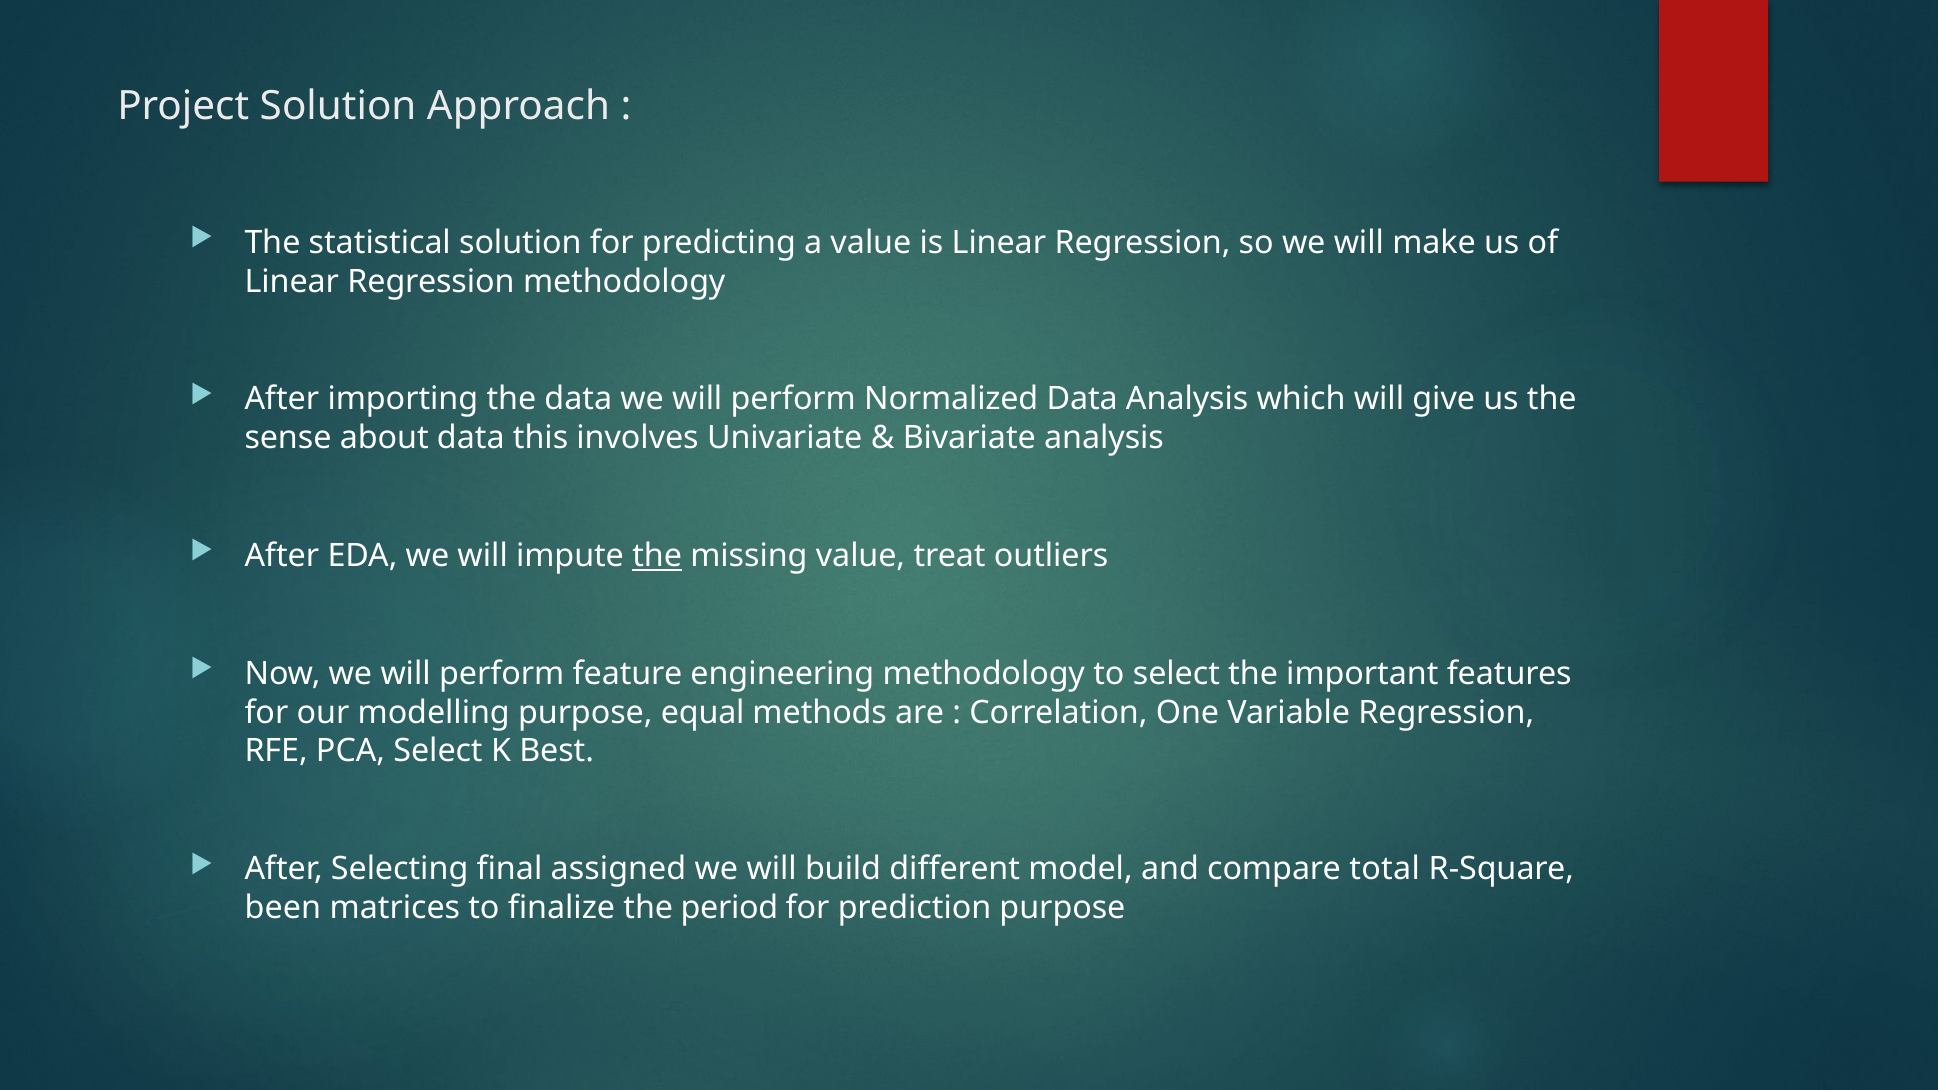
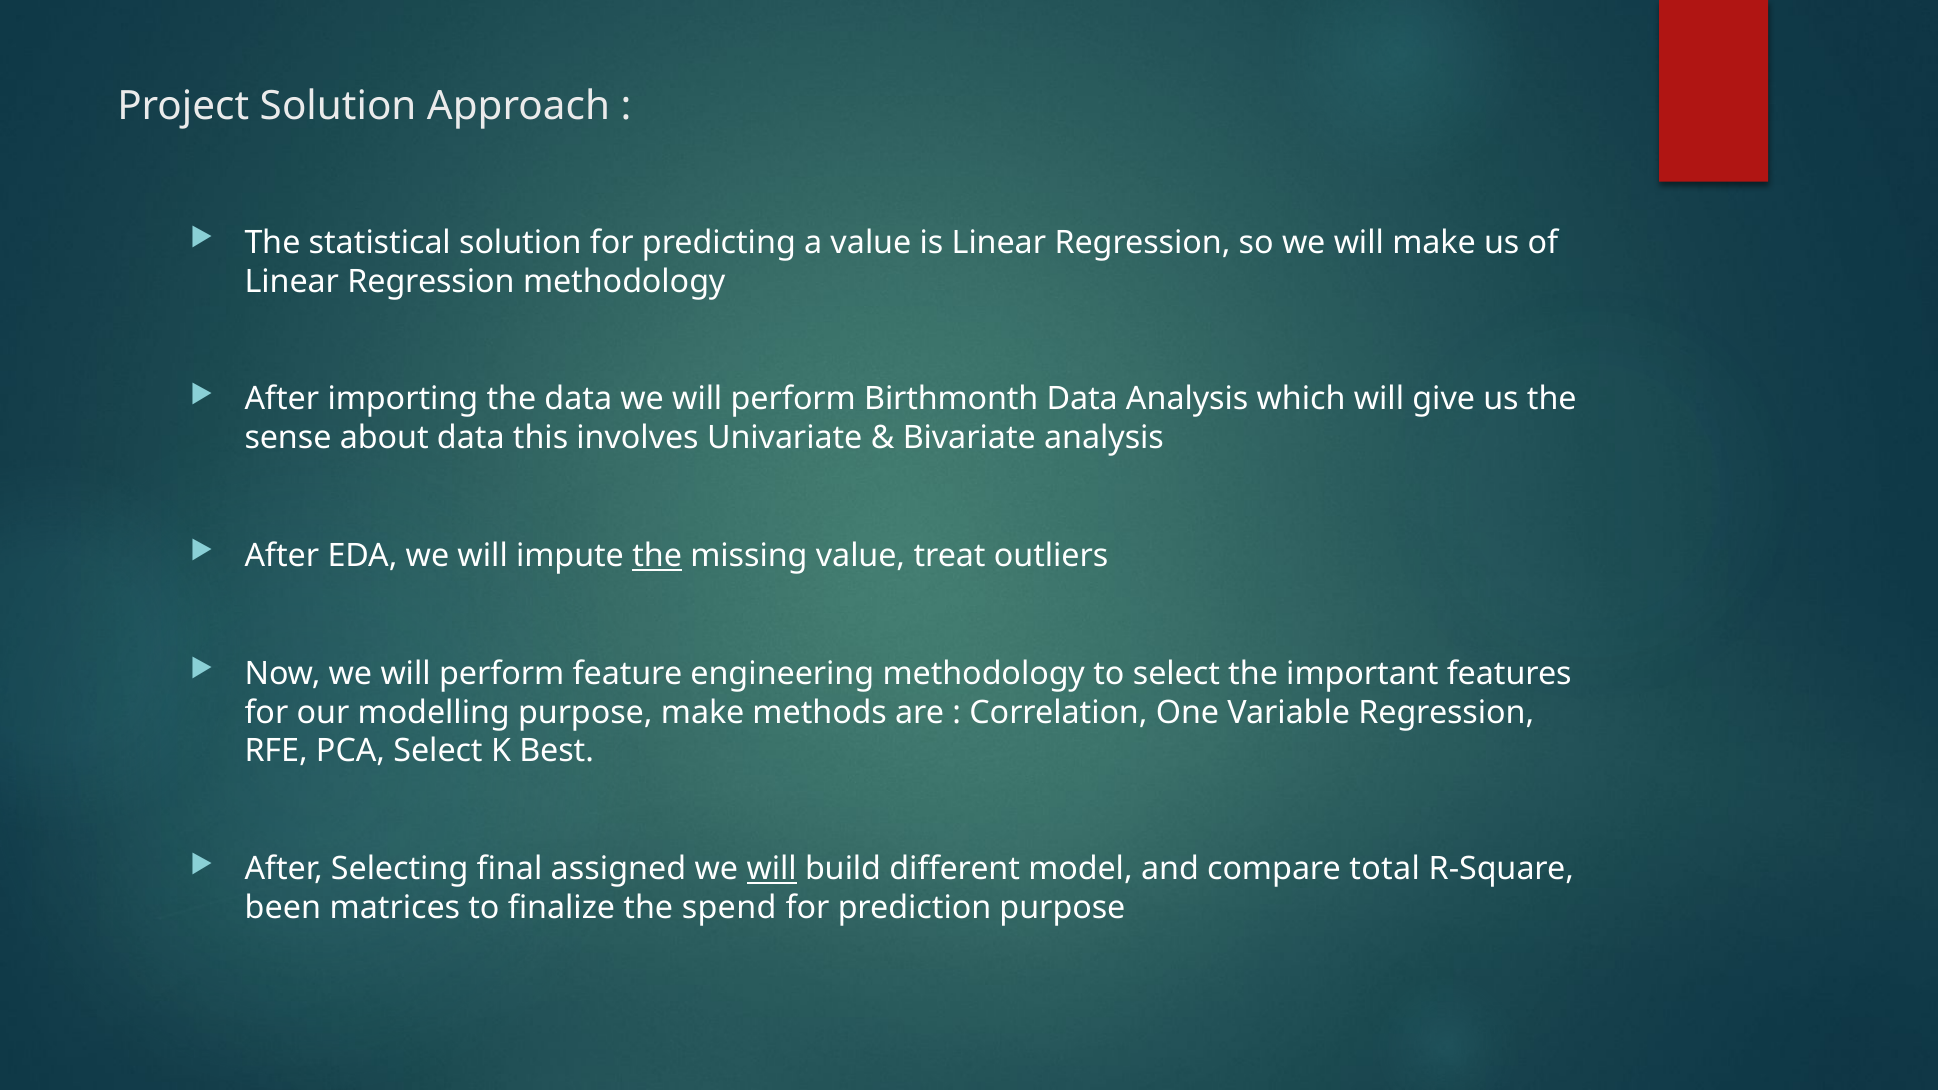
Normalized: Normalized -> Birthmonth
purpose equal: equal -> make
will at (772, 869) underline: none -> present
period: period -> spend
